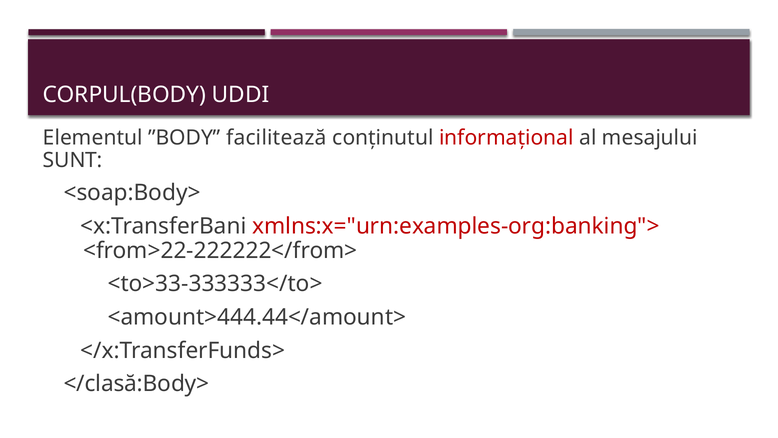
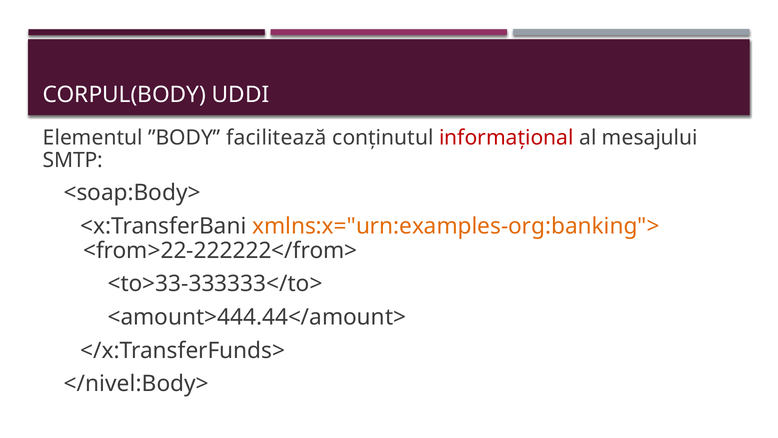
SUNT: SUNT -> SMTP
xmlns:x="urn:examples-org:banking"> colour: red -> orange
</clasă:Body>: </clasă:Body> -> </nivel:Body>
